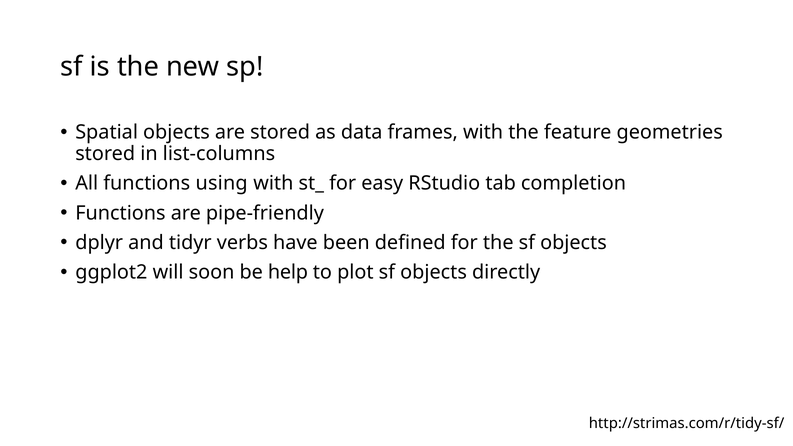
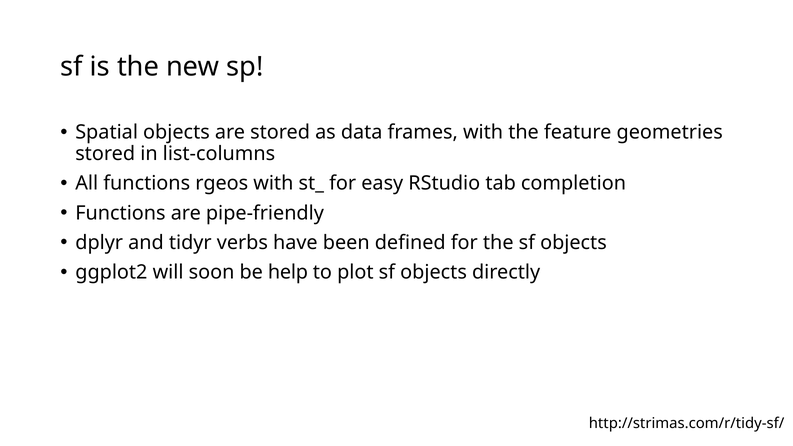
using: using -> rgeos
